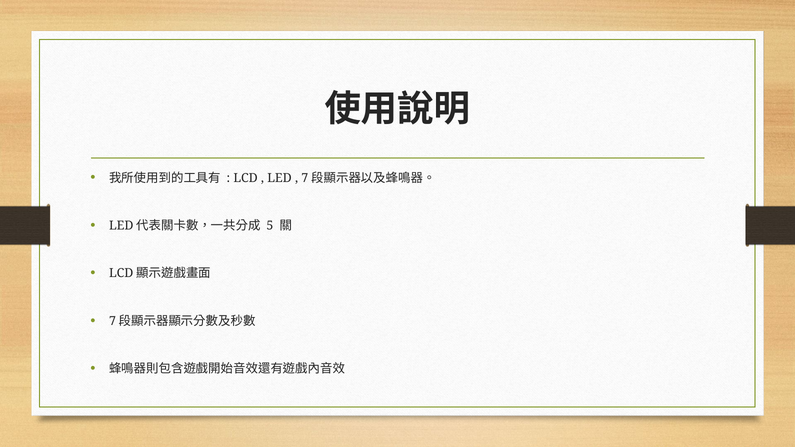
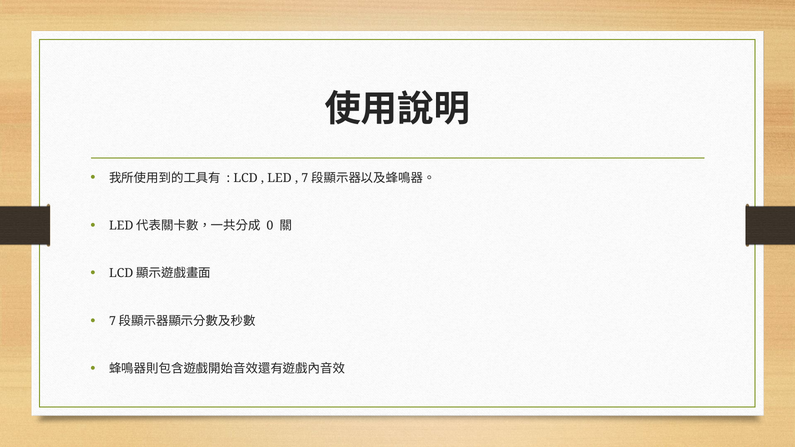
5: 5 -> 0
